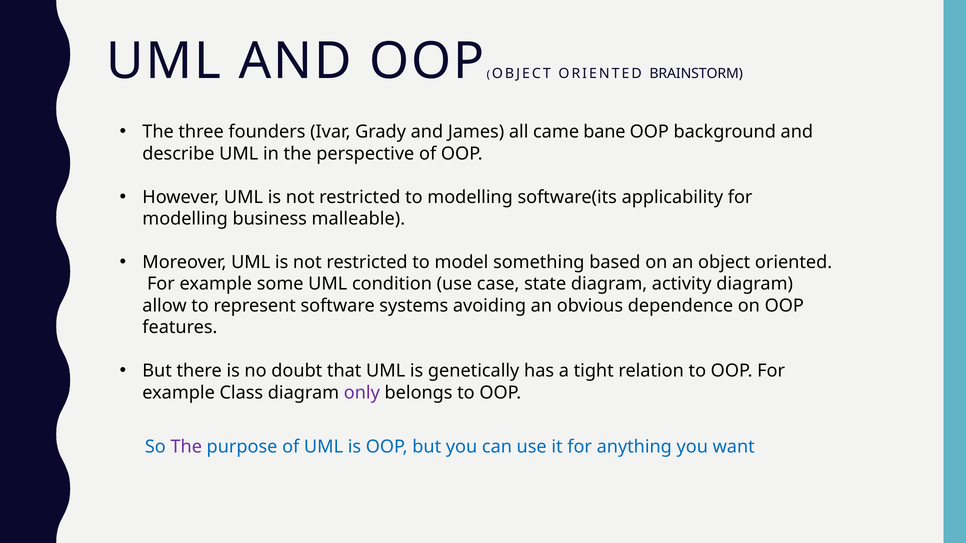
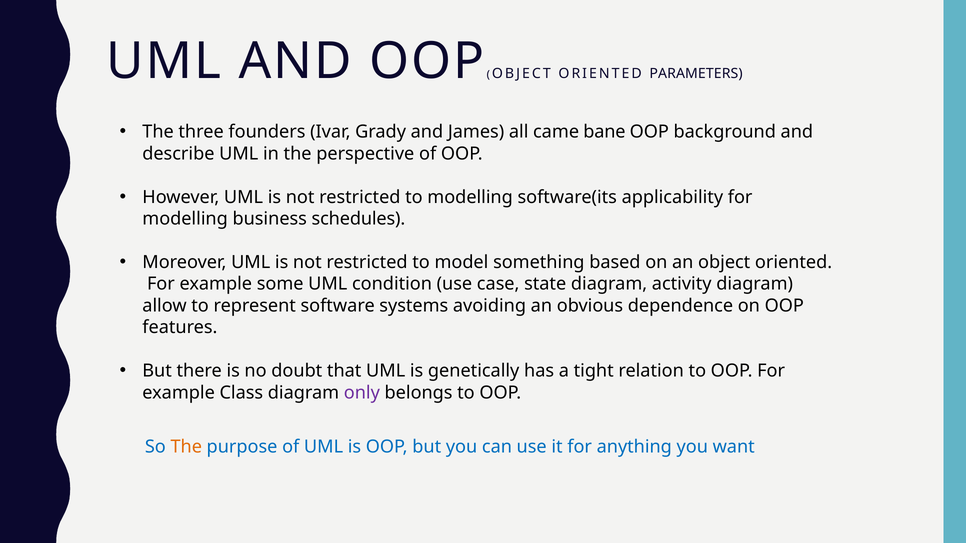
BRAINSTORM: BRAINSTORM -> PARAMETERS
malleable: malleable -> schedules
The at (186, 447) colour: purple -> orange
